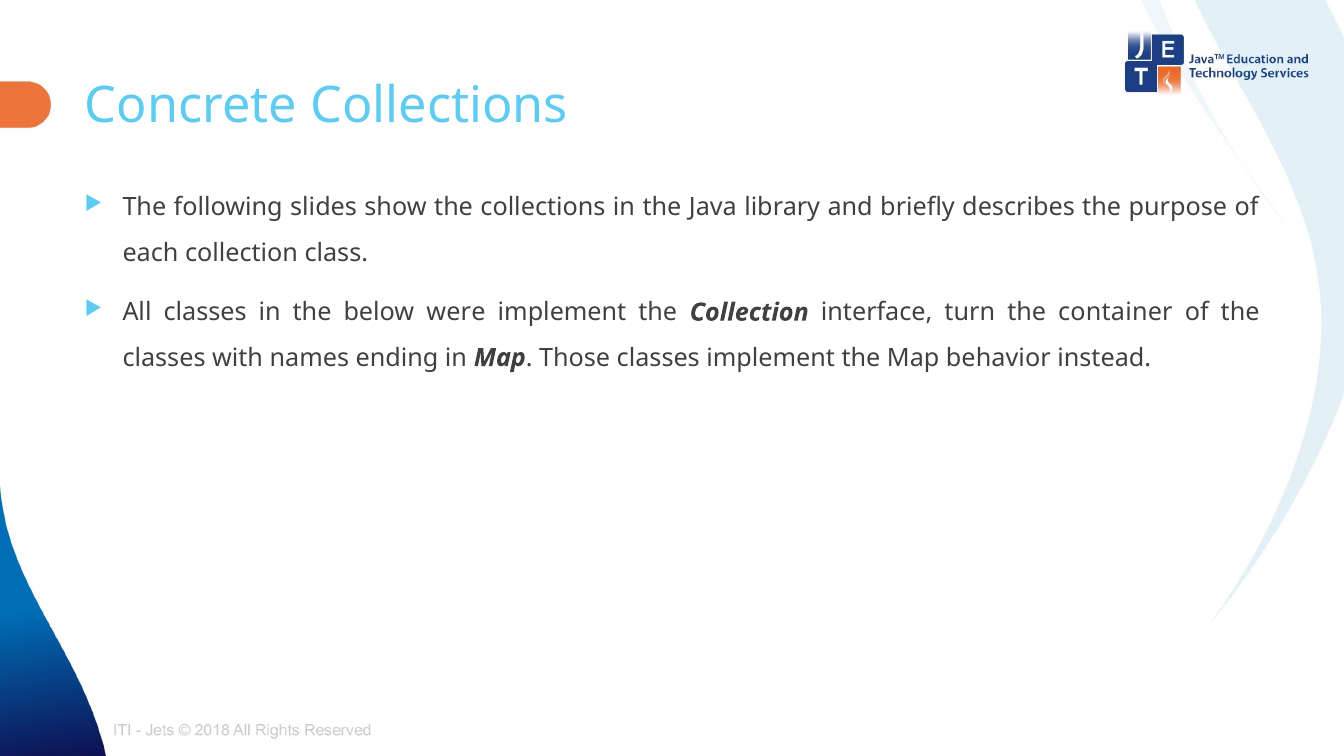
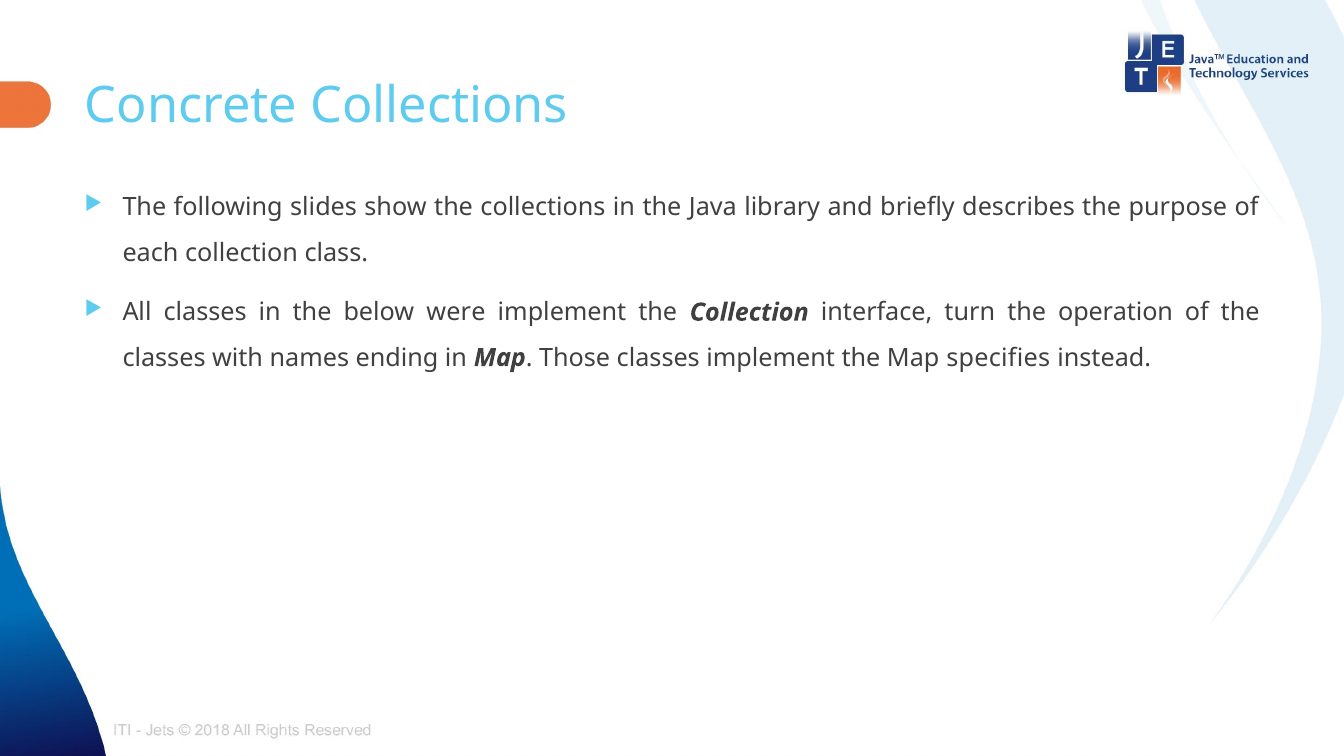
container: container -> operation
behavior: behavior -> specifies
